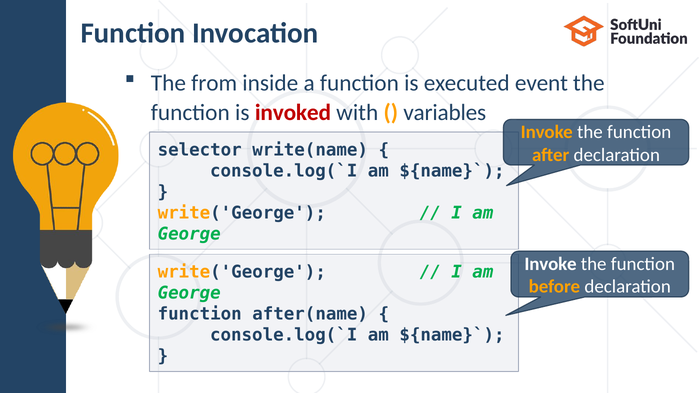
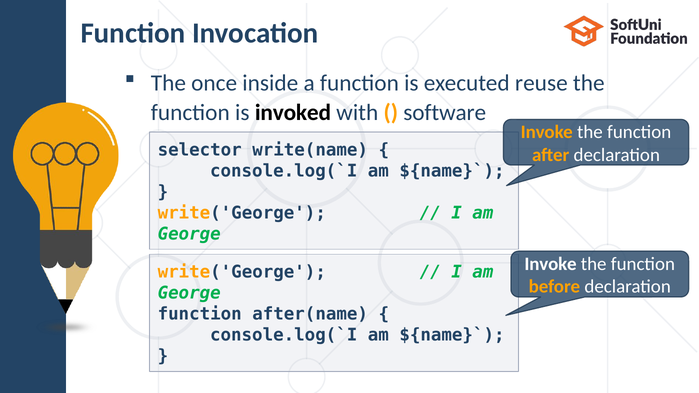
from: from -> once
event: event -> reuse
invoked colour: red -> black
variables: variables -> software
